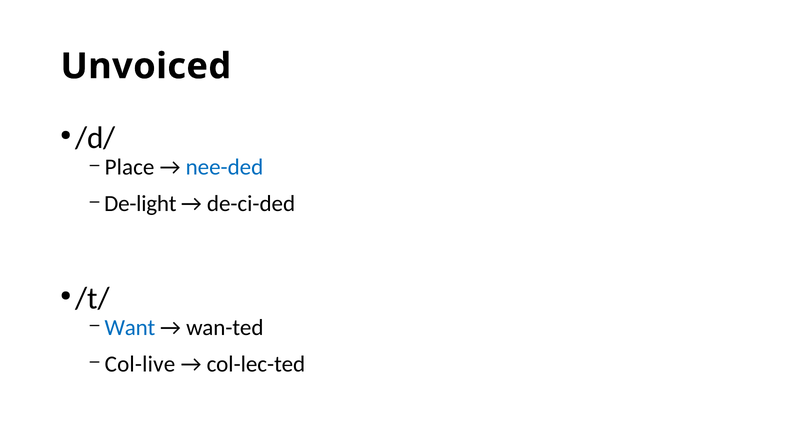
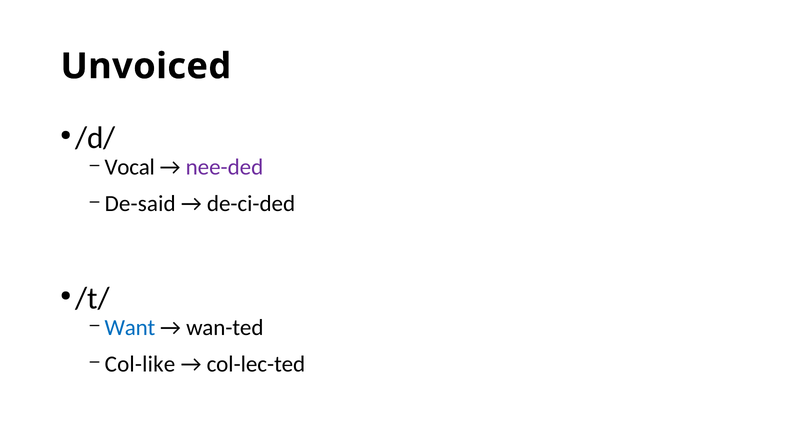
Place: Place -> Vocal
nee-ded colour: blue -> purple
De-light: De-light -> De-said
Col-live: Col-live -> Col-like
